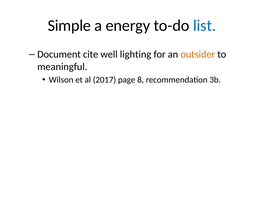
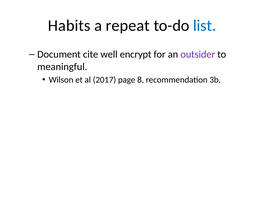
Simple: Simple -> Habits
energy: energy -> repeat
lighting: lighting -> encrypt
outsider colour: orange -> purple
